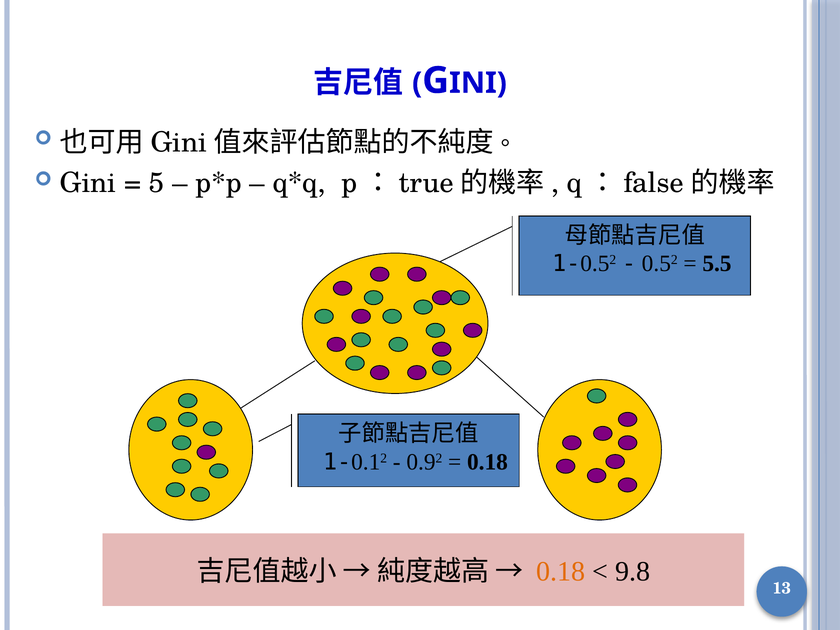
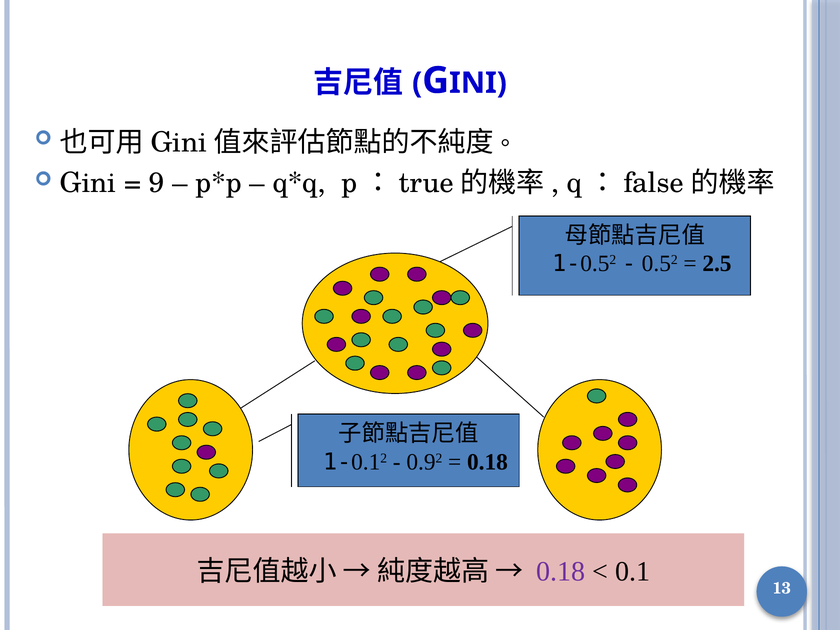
5: 5 -> 9
5.5: 5.5 -> 2.5
0.18 at (561, 572) colour: orange -> purple
9.8: 9.8 -> 0.1
